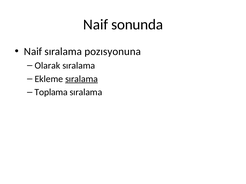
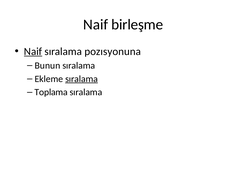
sonunda: sonunda -> birleşme
Naif at (33, 52) underline: none -> present
Olarak: Olarak -> Bunun
